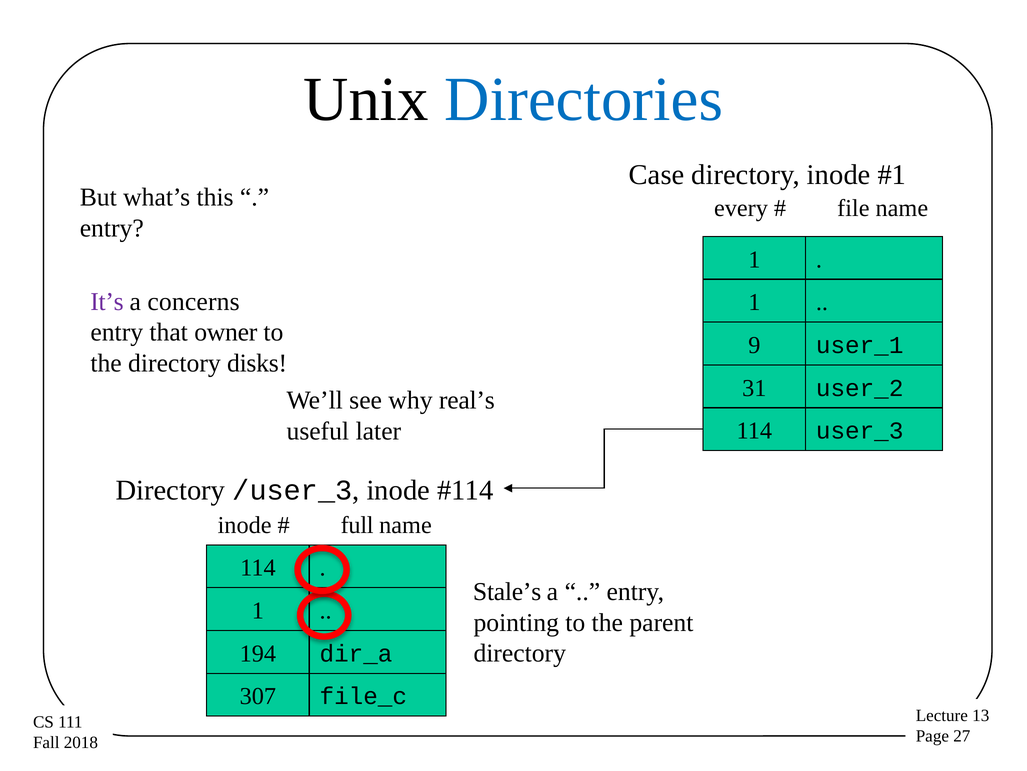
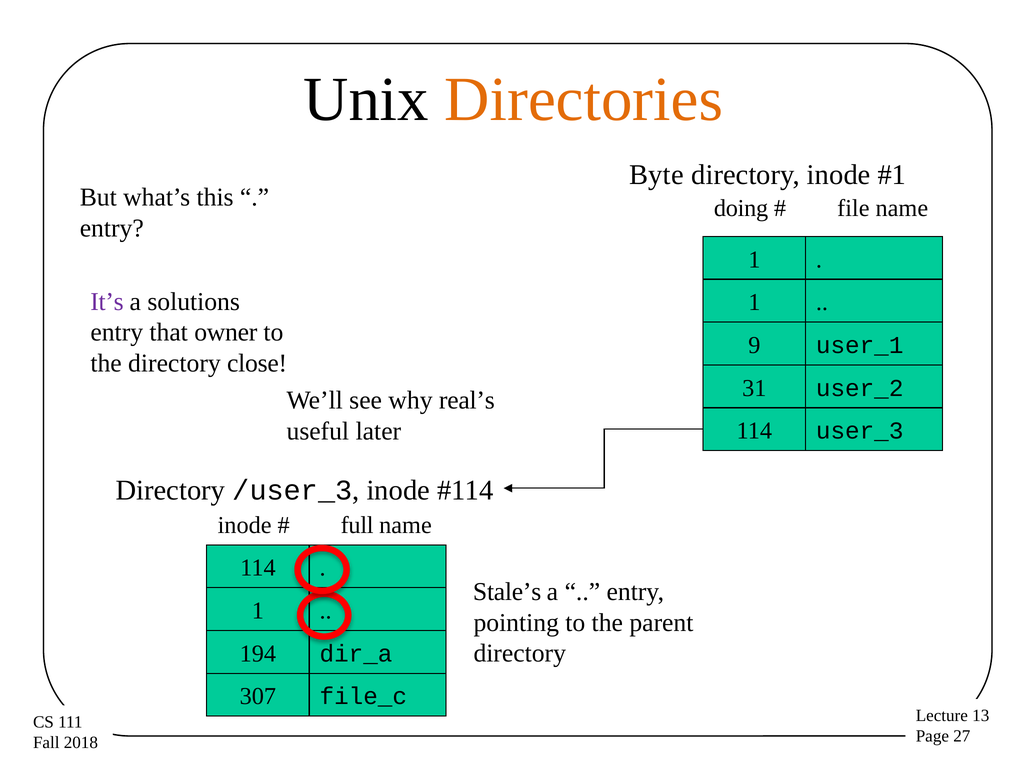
Directories colour: blue -> orange
Case: Case -> Byte
every: every -> doing
concerns: concerns -> solutions
disks: disks -> close
